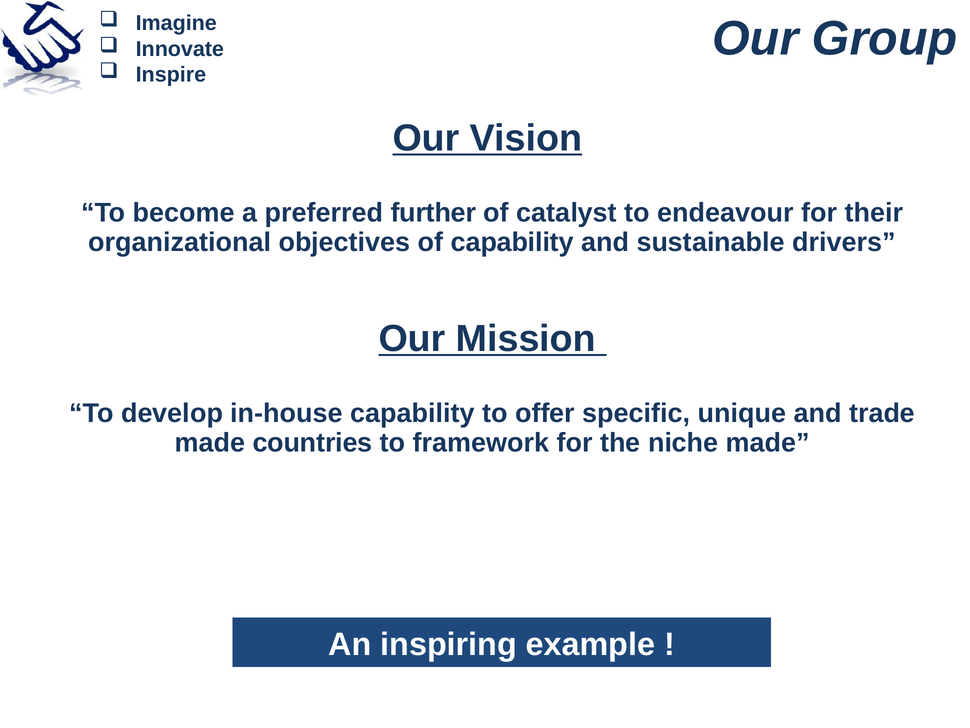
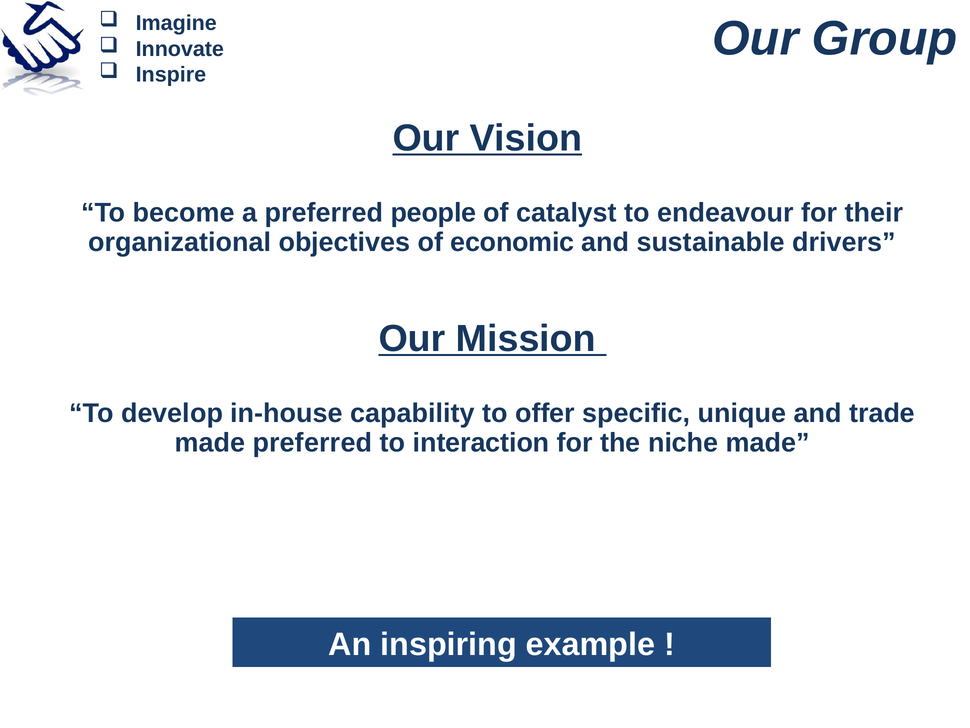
further: further -> people
of capability: capability -> economic
made countries: countries -> preferred
framework: framework -> interaction
